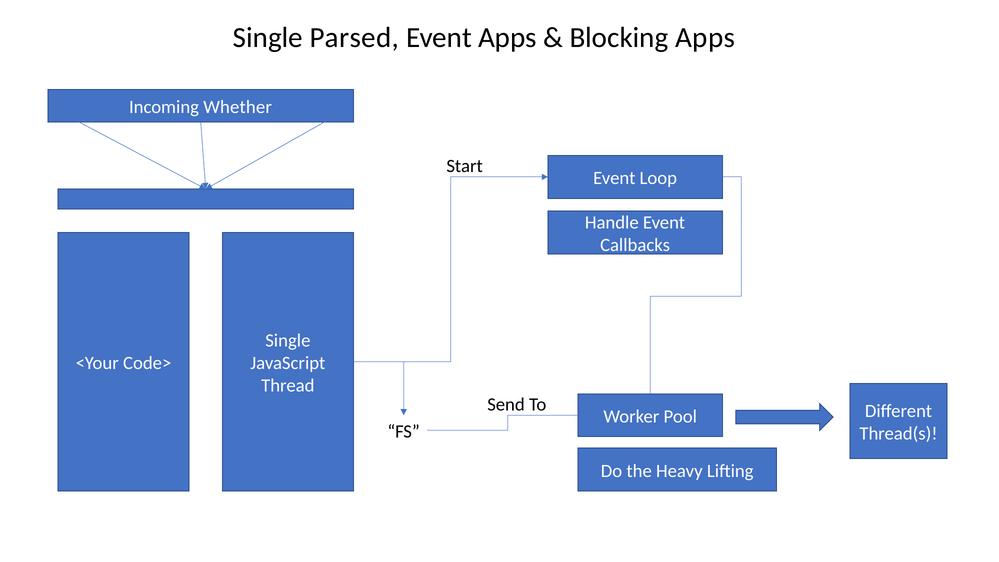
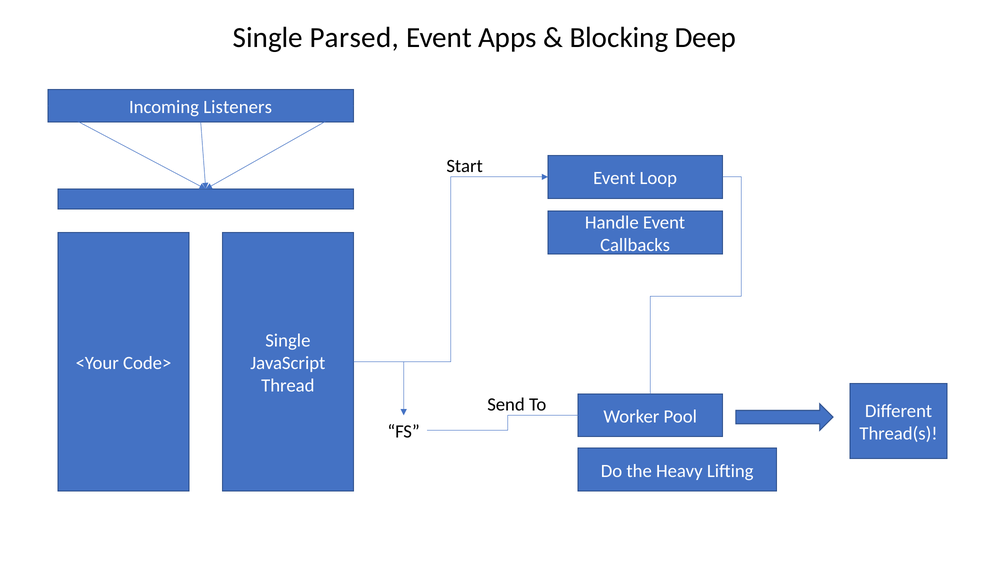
Blocking Apps: Apps -> Deep
Whether: Whether -> Listeners
